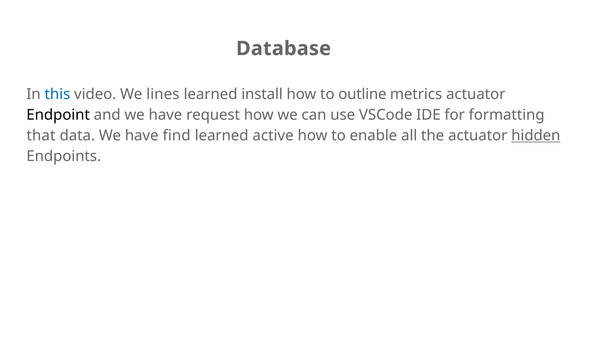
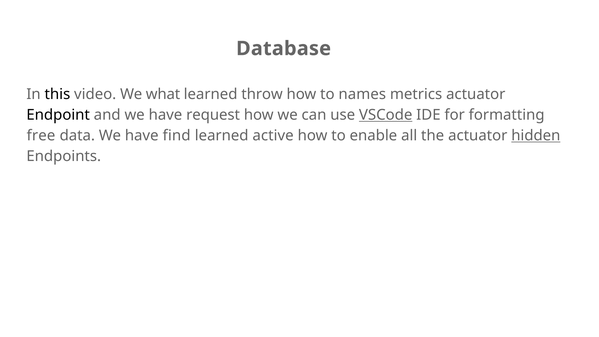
this colour: blue -> black
lines: lines -> what
install: install -> throw
outline: outline -> names
VSCode underline: none -> present
that: that -> free
